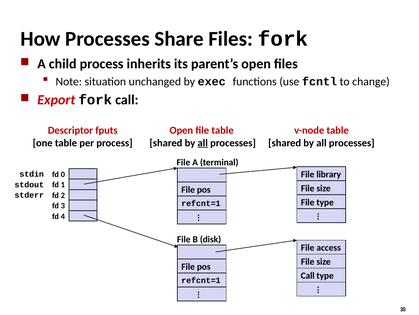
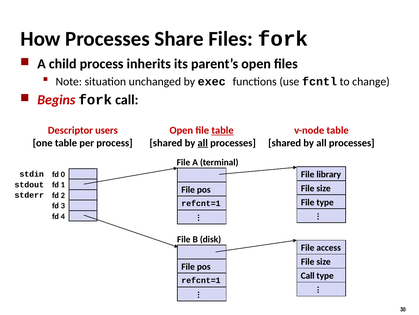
Export: Export -> Begins
fputs: fputs -> users
table at (223, 130) underline: none -> present
